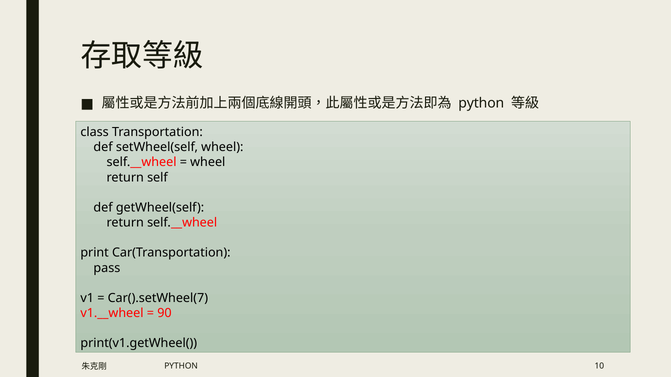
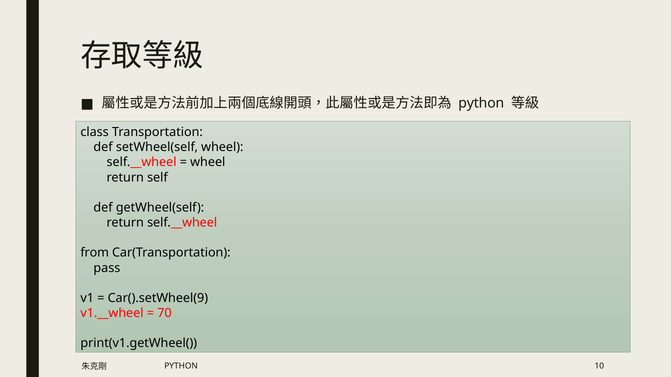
print: print -> from
Car().setWheel(7: Car().setWheel(7 -> Car().setWheel(9
90: 90 -> 70
